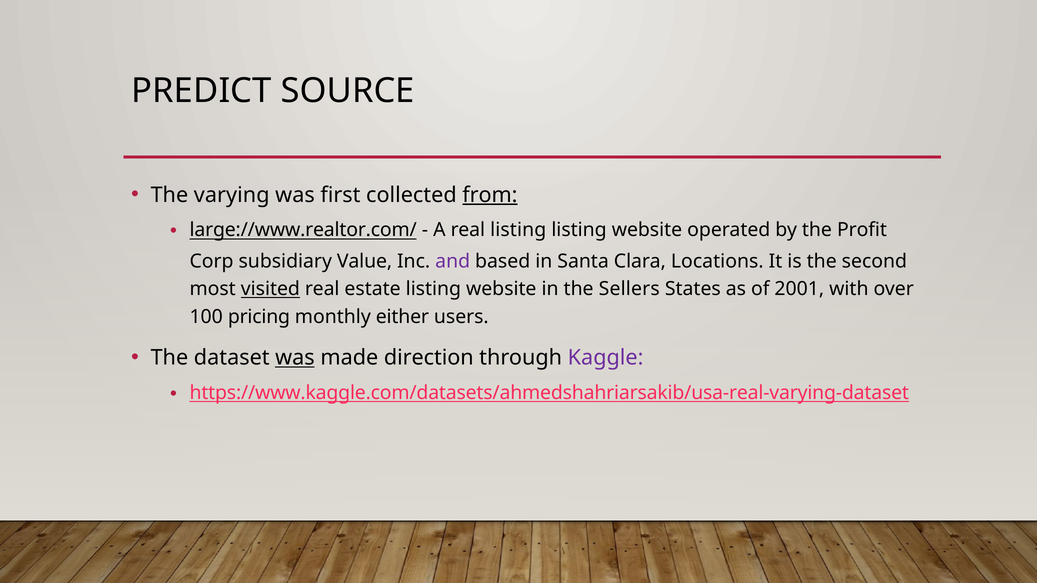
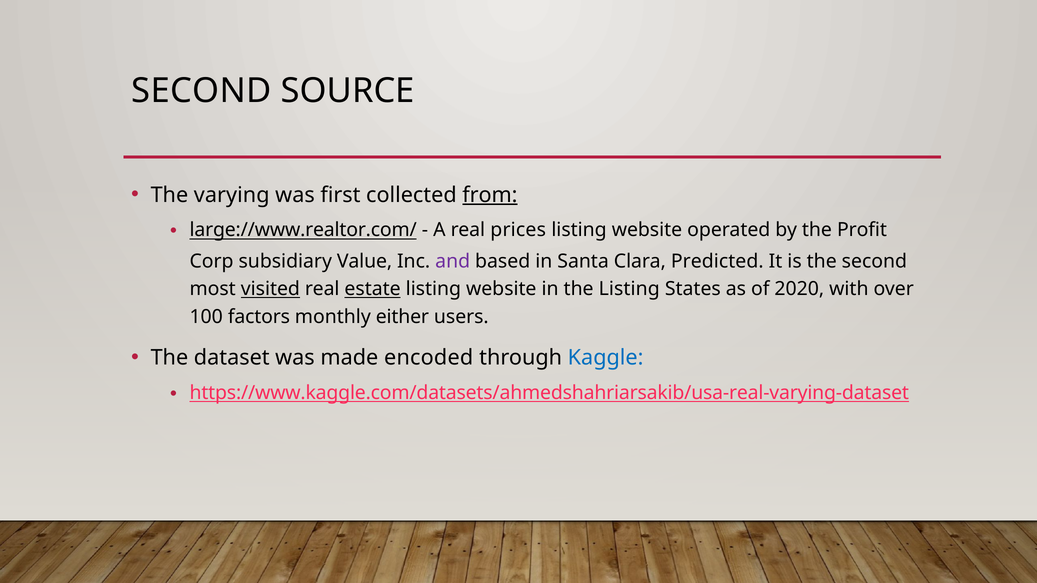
PREDICT at (201, 91): PREDICT -> SECOND
real listing: listing -> prices
Locations: Locations -> Predicted
estate underline: none -> present
the Sellers: Sellers -> Listing
2001: 2001 -> 2020
pricing: pricing -> factors
was at (295, 358) underline: present -> none
direction: direction -> encoded
Kaggle colour: purple -> blue
